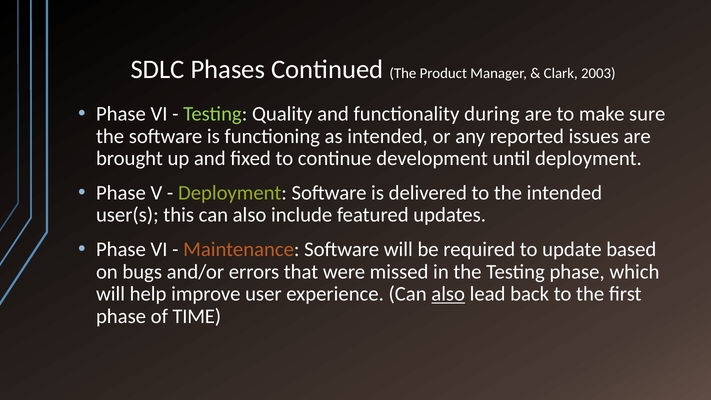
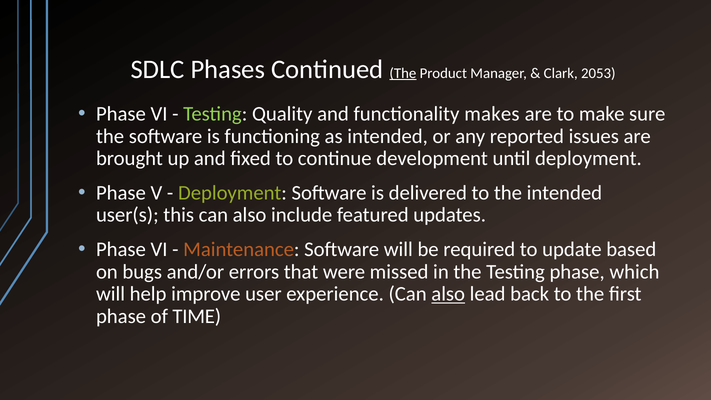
The at (403, 73) underline: none -> present
2003: 2003 -> 2053
during: during -> makes
